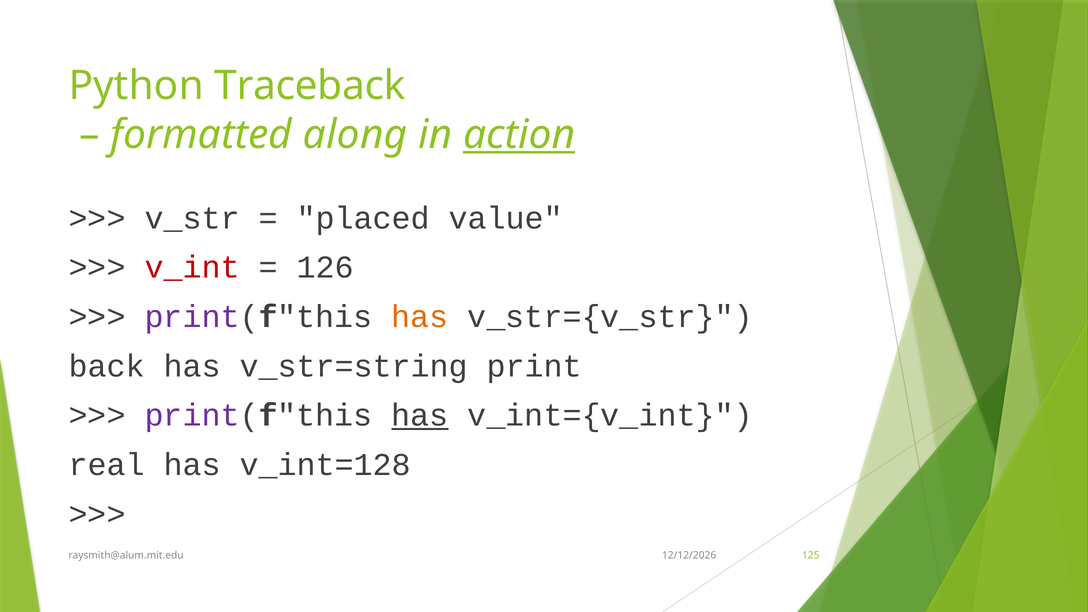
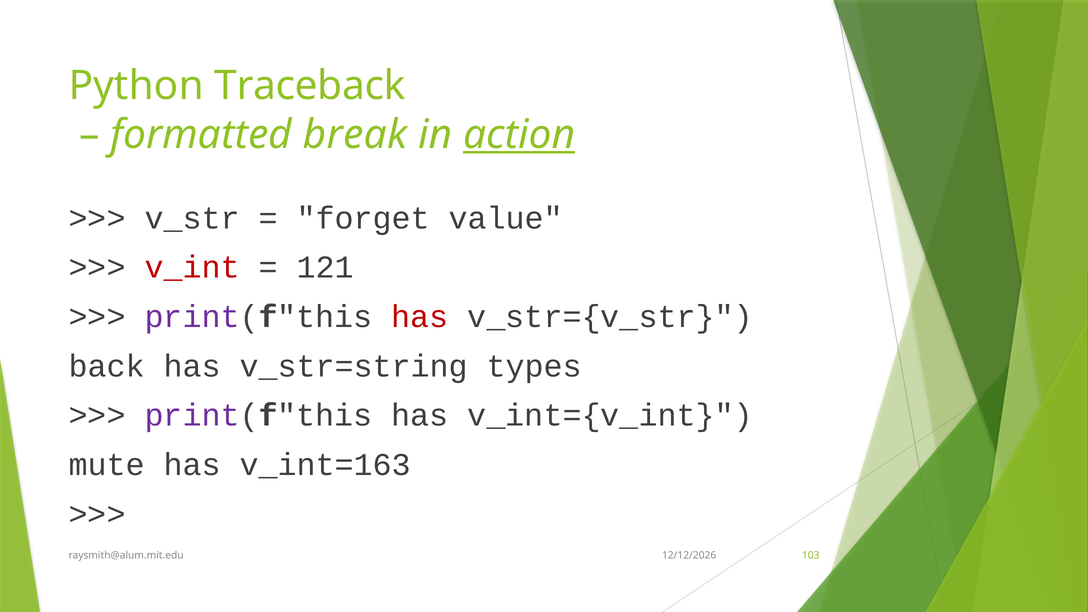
along: along -> break
placed: placed -> forget
126: 126 -> 121
has at (420, 317) colour: orange -> red
print: print -> types
has at (420, 415) underline: present -> none
real: real -> mute
v_int=128: v_int=128 -> v_int=163
125: 125 -> 103
